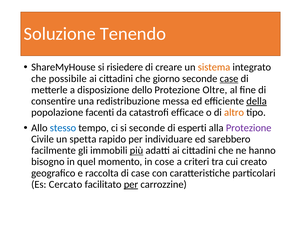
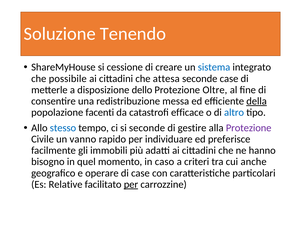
risiedere: risiedere -> cessione
sistema colour: orange -> blue
giorno: giorno -> attesa
case at (229, 78) underline: present -> none
altro colour: orange -> blue
esperti: esperti -> gestire
spetta: spetta -> vanno
sarebbero: sarebbero -> preferisce
più underline: present -> none
cose: cose -> caso
creato: creato -> anche
raccolta: raccolta -> operare
Cercato: Cercato -> Relative
